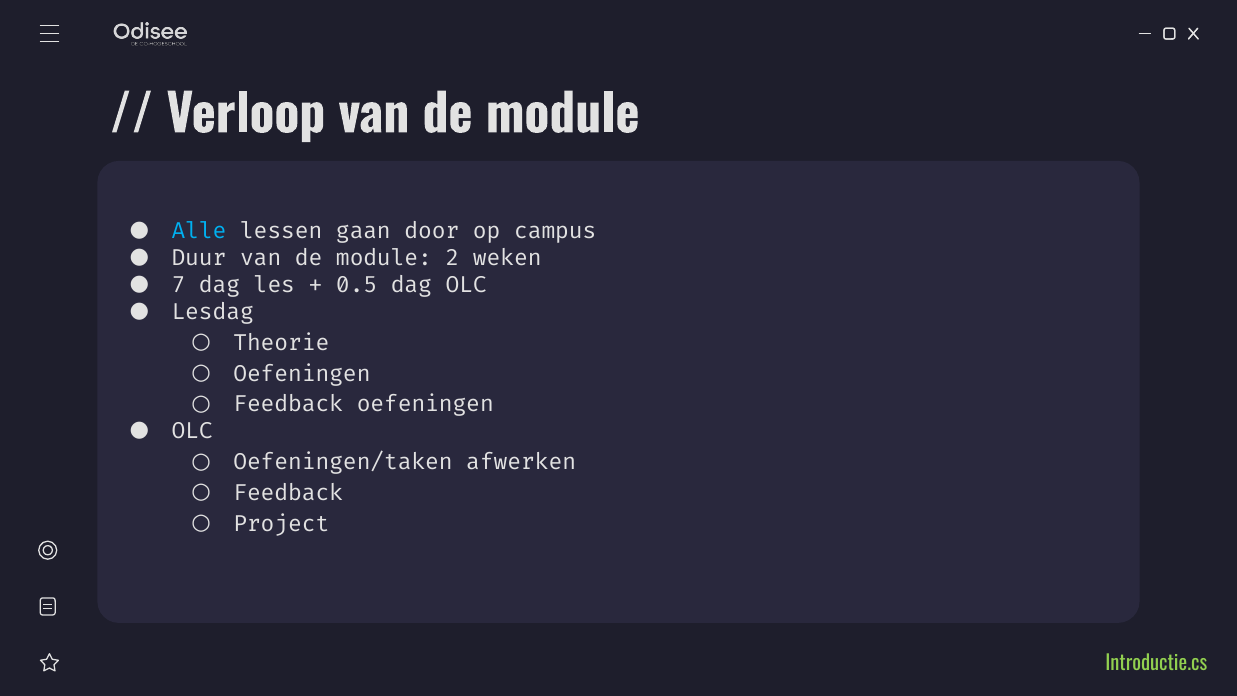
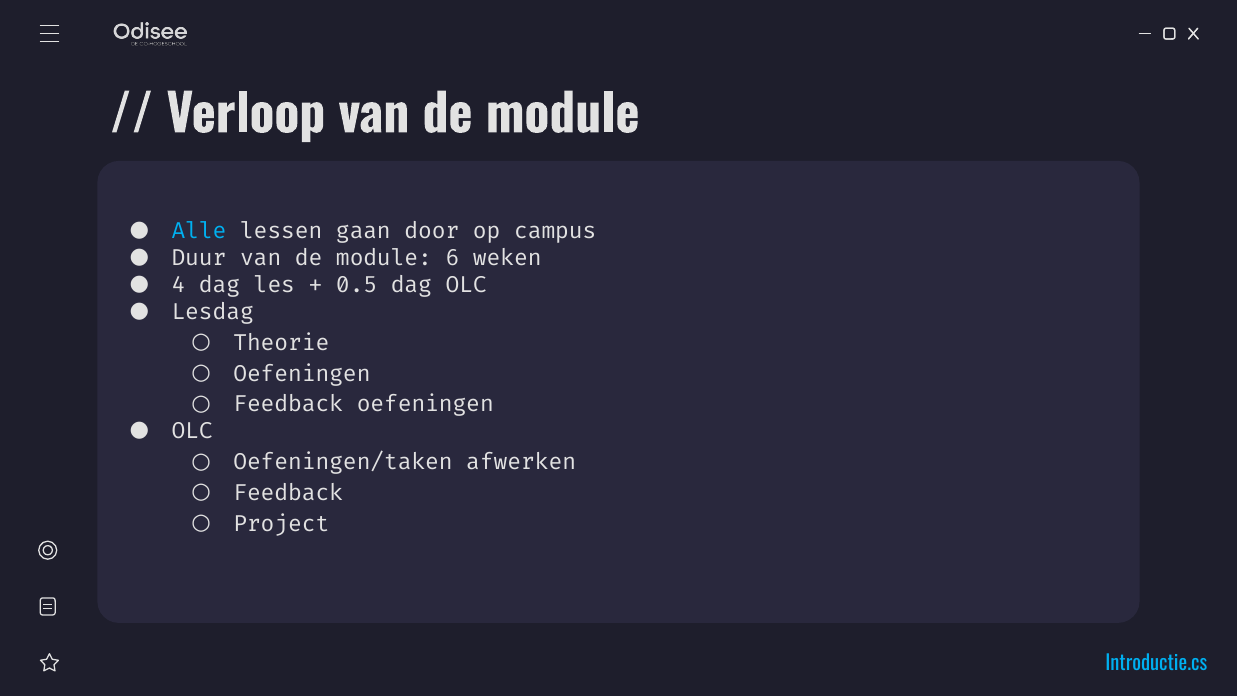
2: 2 -> 6
7: 7 -> 4
Introductie.cs colour: light green -> light blue
